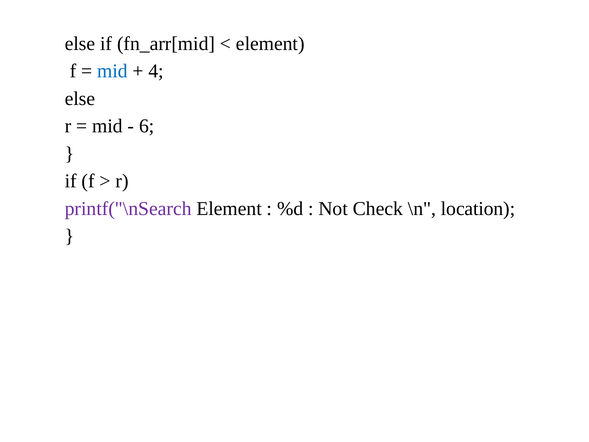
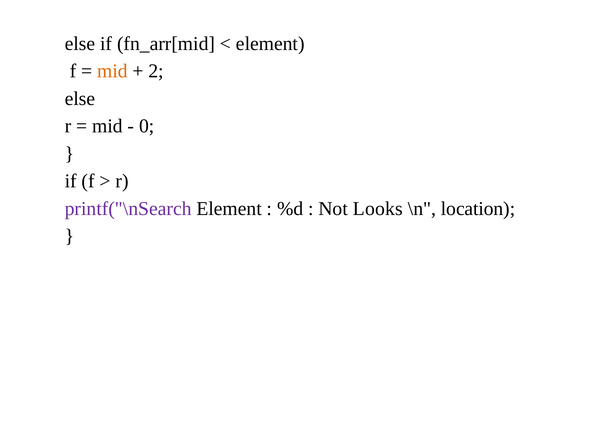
mid at (112, 71) colour: blue -> orange
4: 4 -> 2
6: 6 -> 0
Check: Check -> Looks
